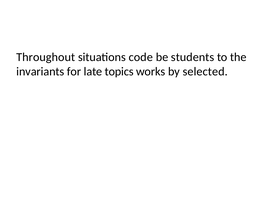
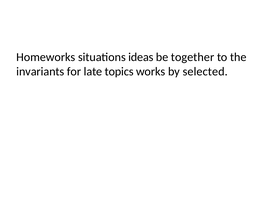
Throughout: Throughout -> Homeworks
code: code -> ideas
students: students -> together
